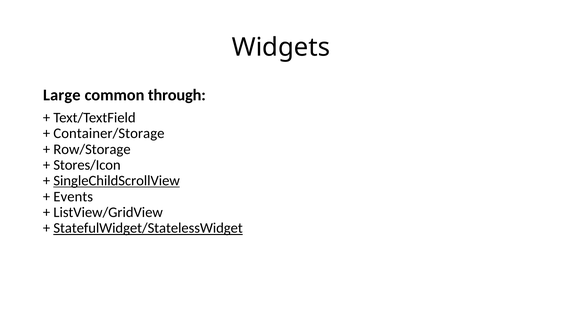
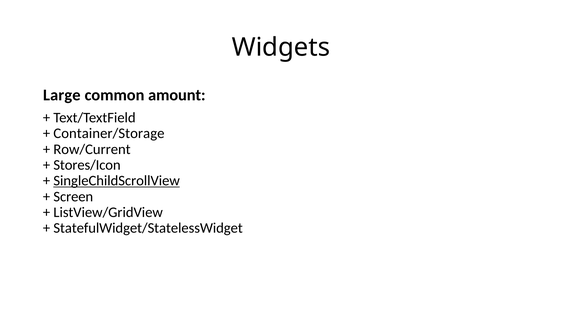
through: through -> amount
Row/Storage: Row/Storage -> Row/Current
Events: Events -> Screen
StatefulWidget/StatelessWidget underline: present -> none
